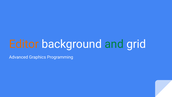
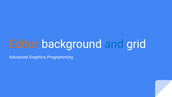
and colour: green -> blue
